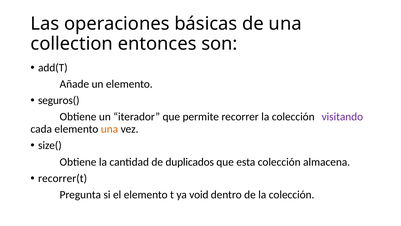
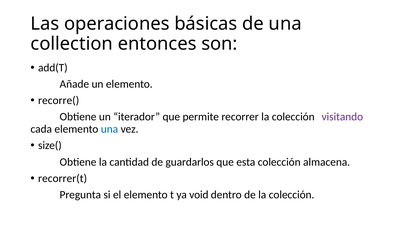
seguros(: seguros( -> recorre(
una at (109, 129) colour: orange -> blue
duplicados: duplicados -> guardarlos
